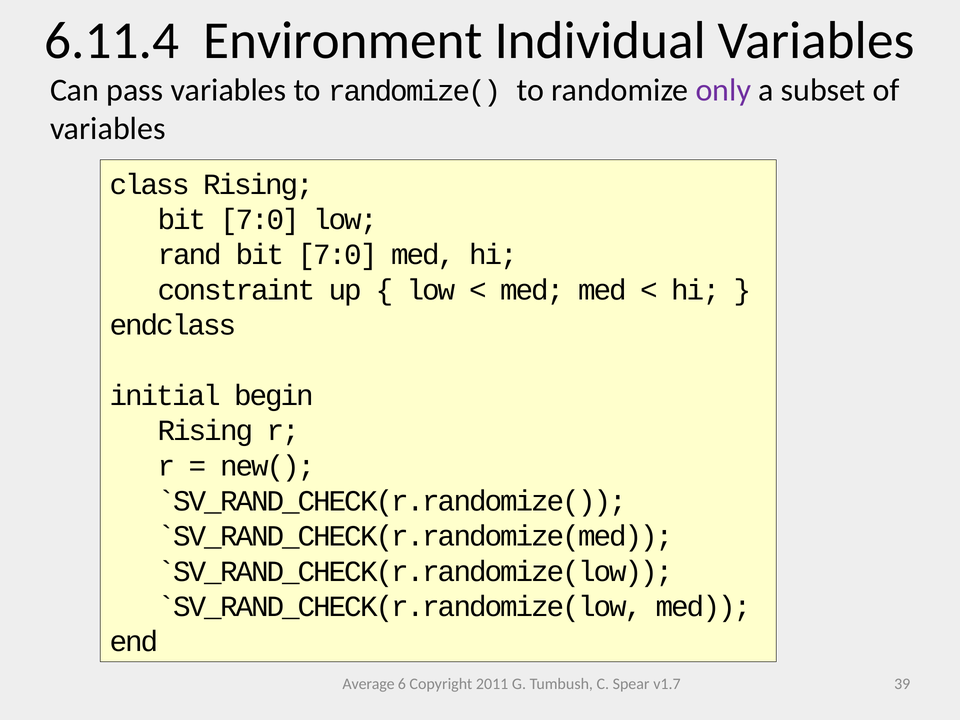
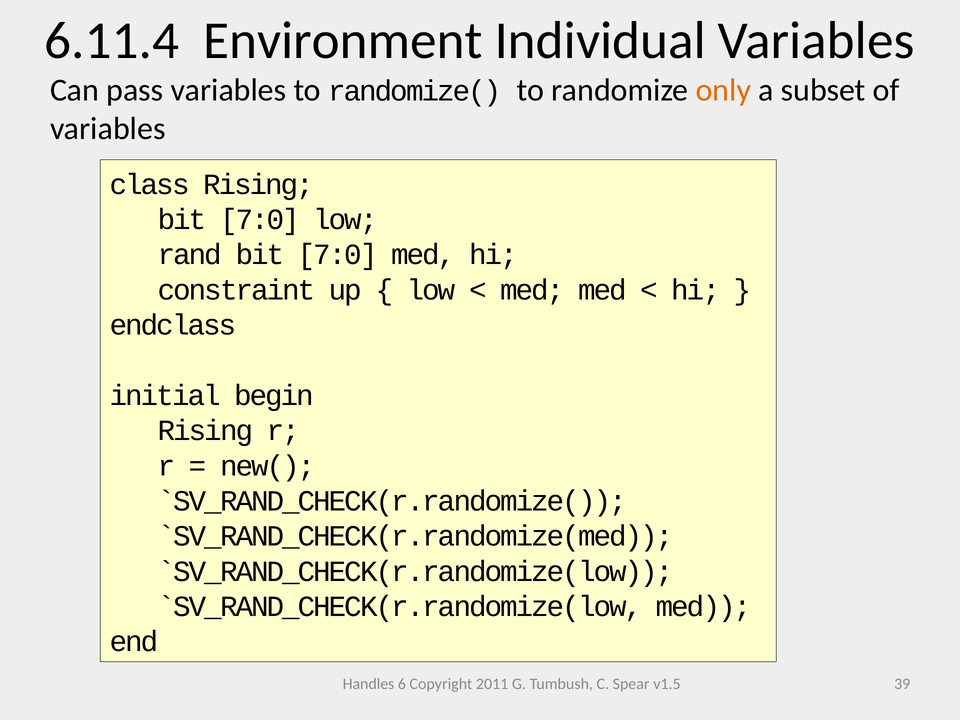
only colour: purple -> orange
Average: Average -> Handles
v1.7: v1.7 -> v1.5
